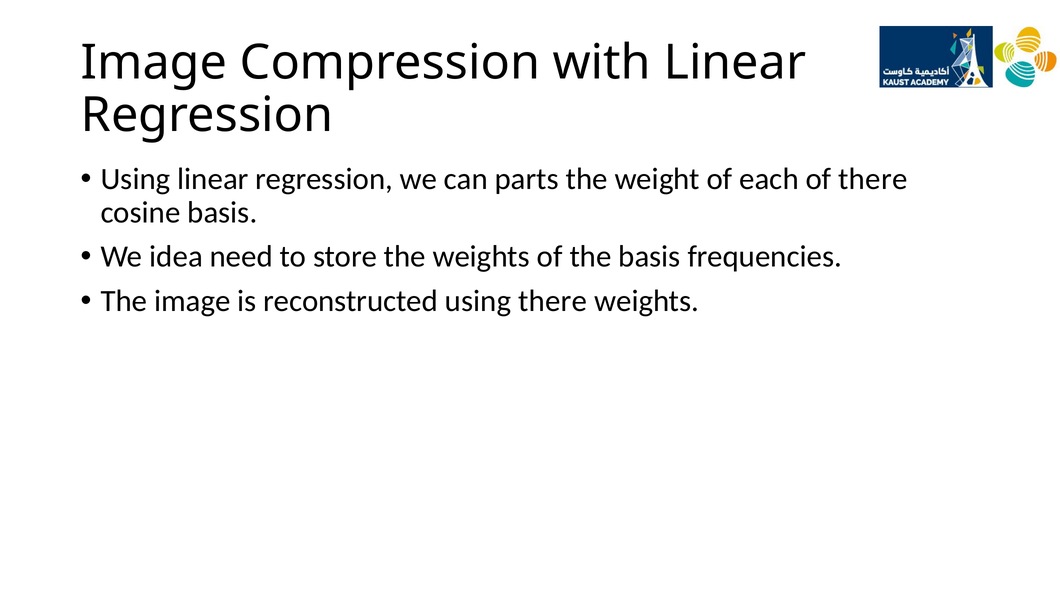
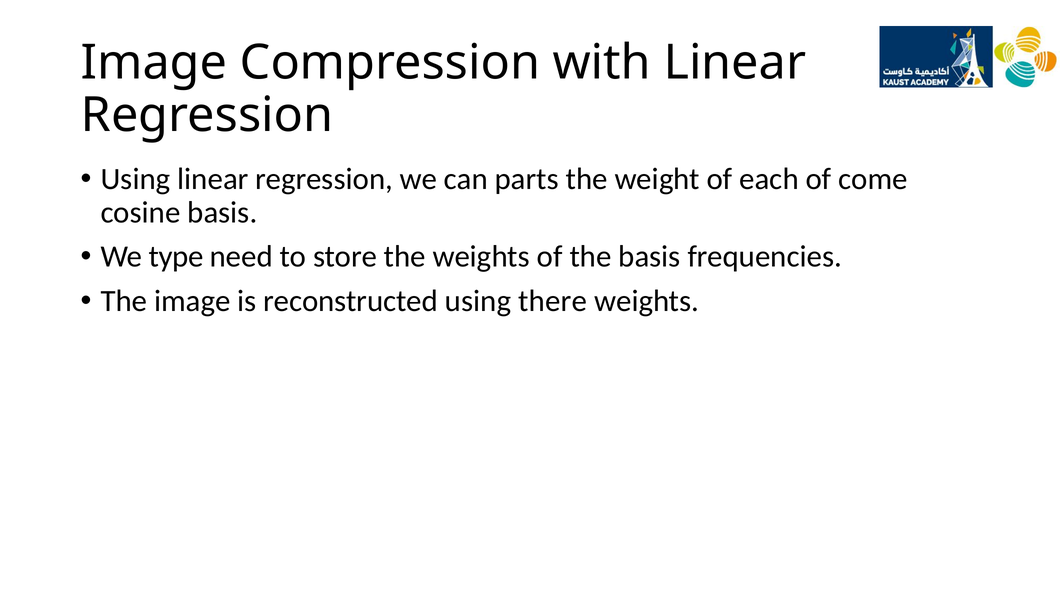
of there: there -> come
idea: idea -> type
